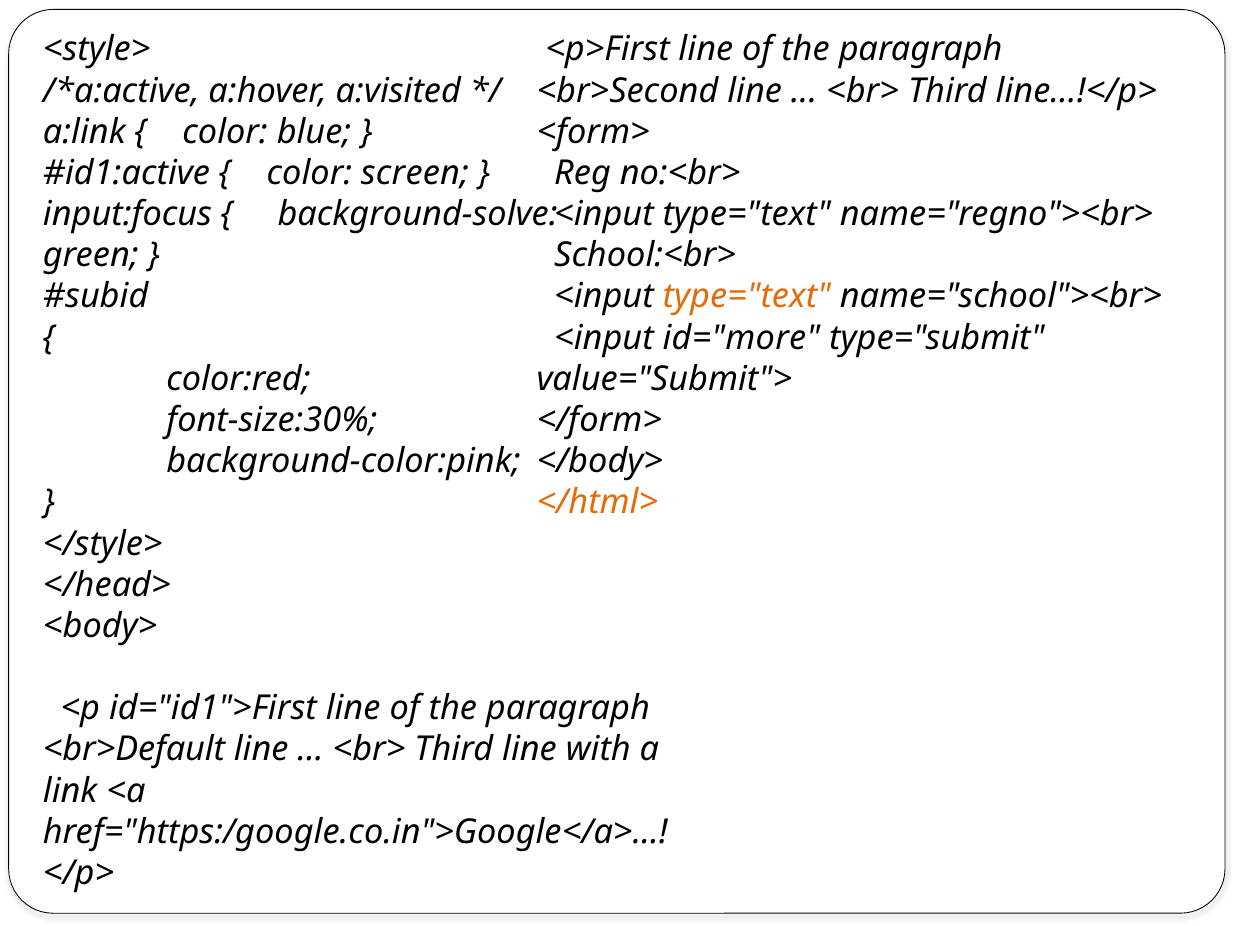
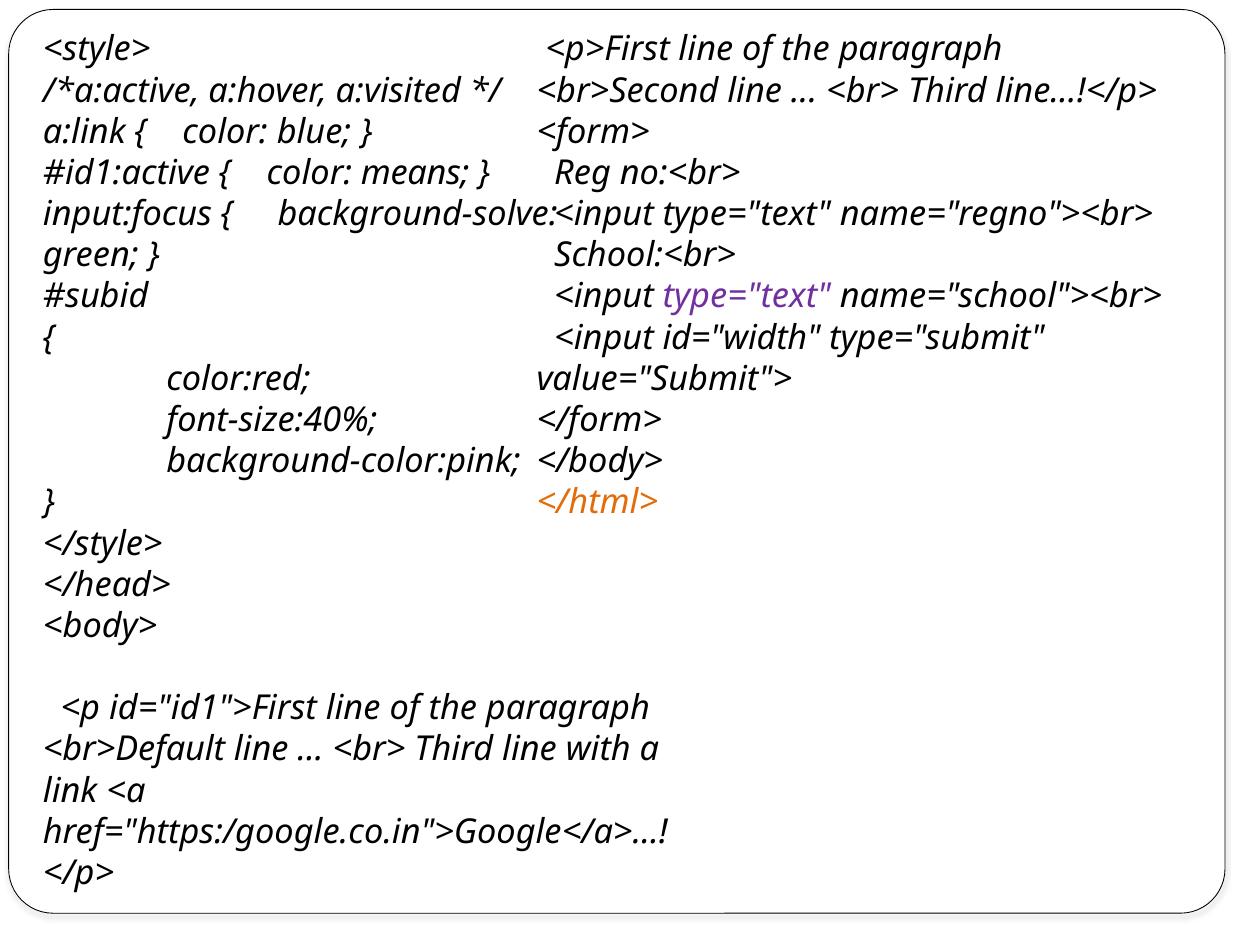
screen: screen -> means
type="text at (747, 296) colour: orange -> purple
id="more: id="more -> id="width
font-size:30%: font-size:30% -> font-size:40%
